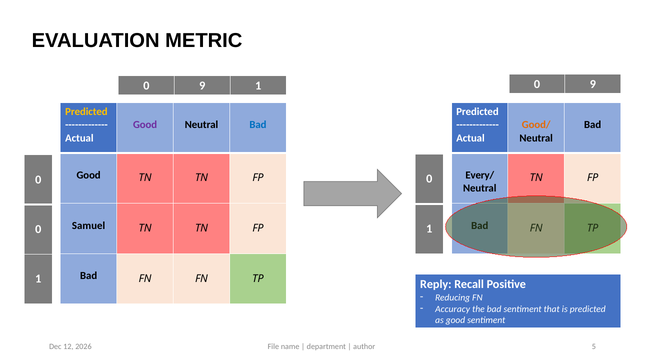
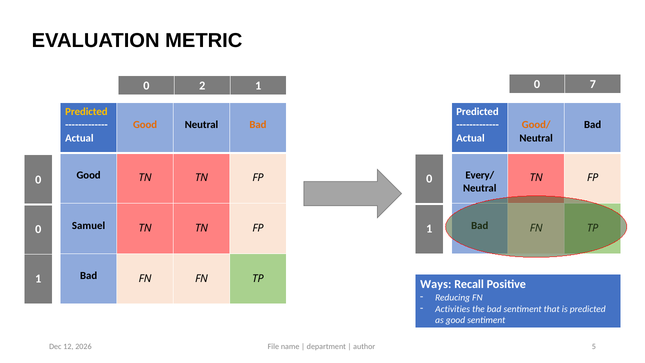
9 at (593, 84): 9 -> 7
9 at (202, 86): 9 -> 2
Good at (145, 125) colour: purple -> orange
Bad at (258, 125) colour: blue -> orange
Reply: Reply -> Ways
Accuracy: Accuracy -> Activities
